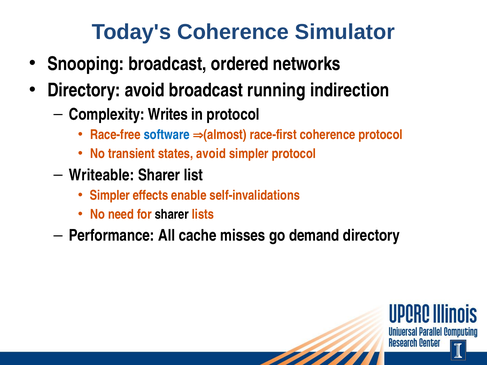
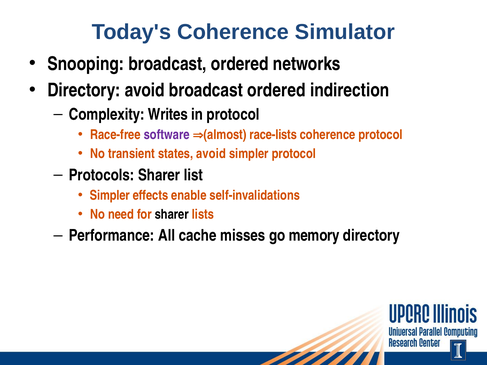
avoid broadcast running: running -> ordered
software colour: blue -> purple
race-first: race-first -> race-lists
Writeable: Writeable -> Protocols
demand: demand -> memory
